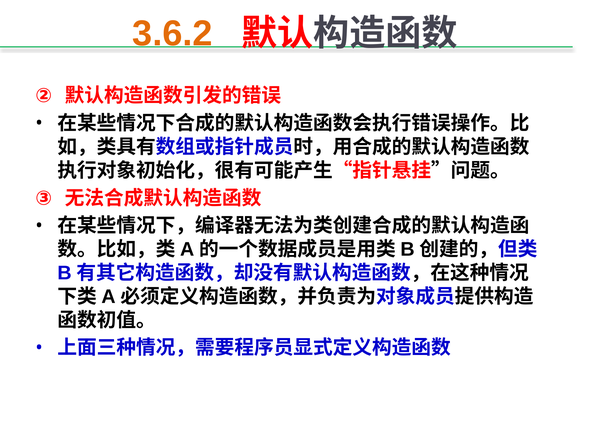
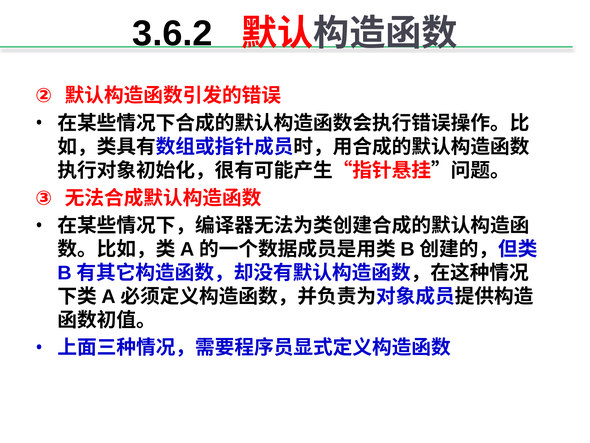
3.6.2 colour: orange -> black
